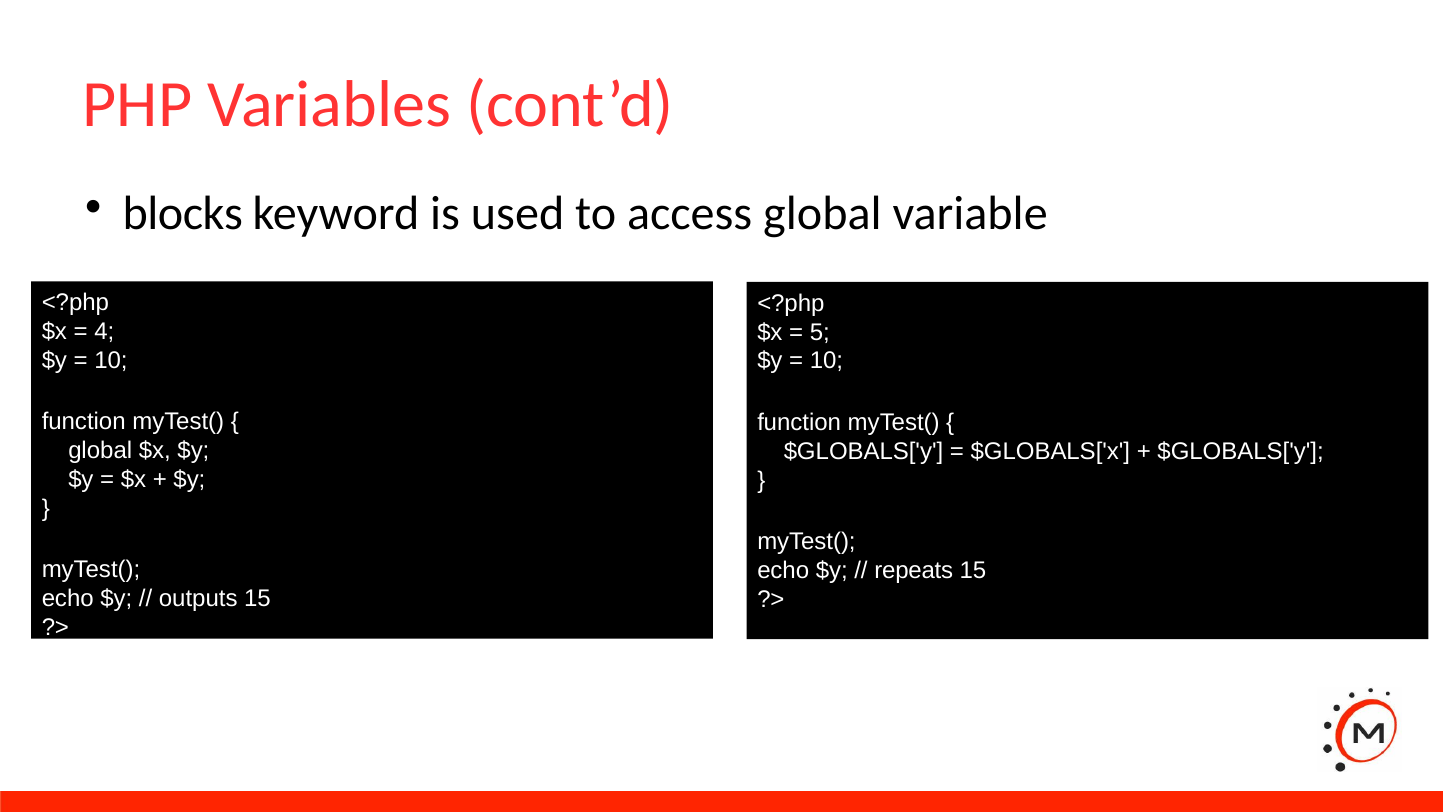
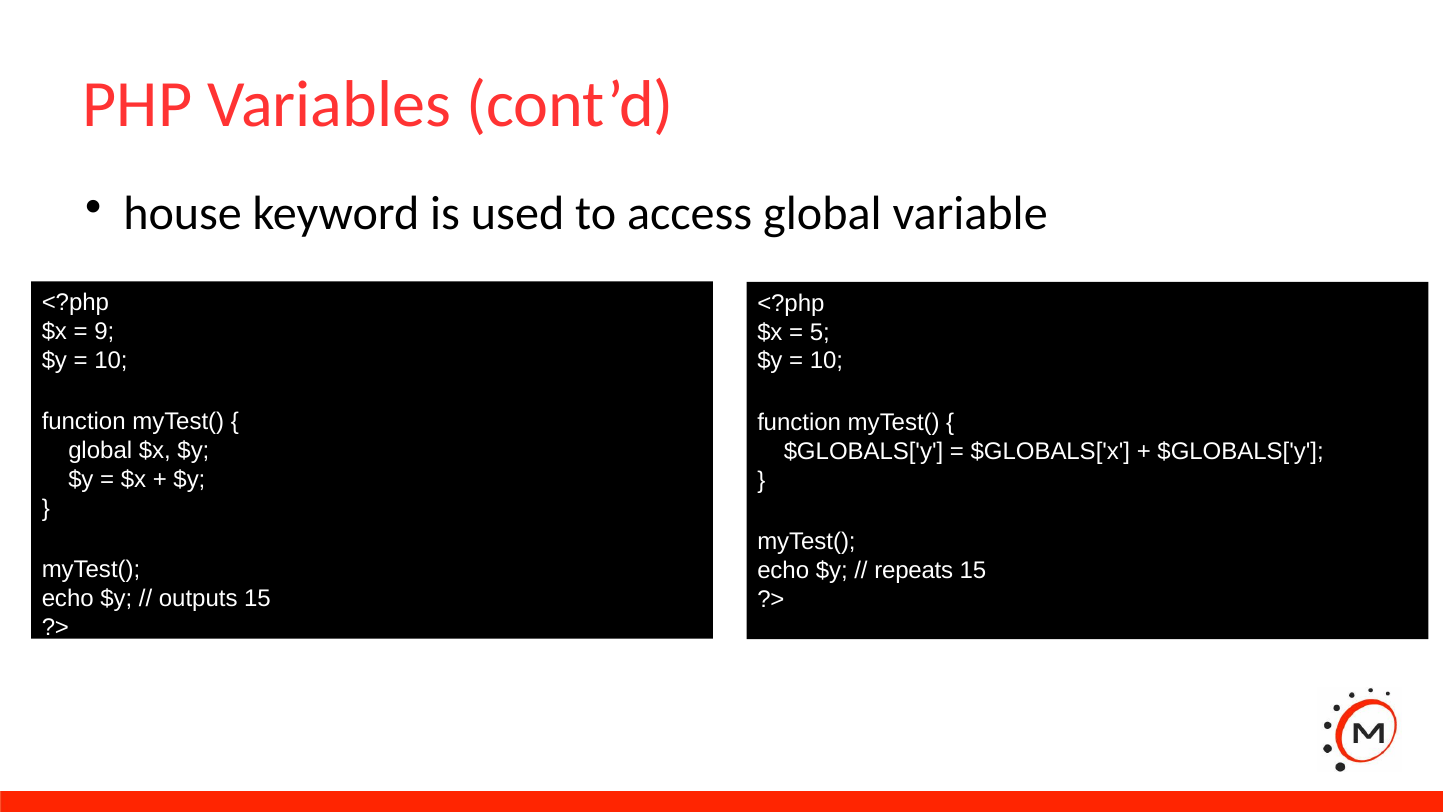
blocks: blocks -> house
4: 4 -> 9
